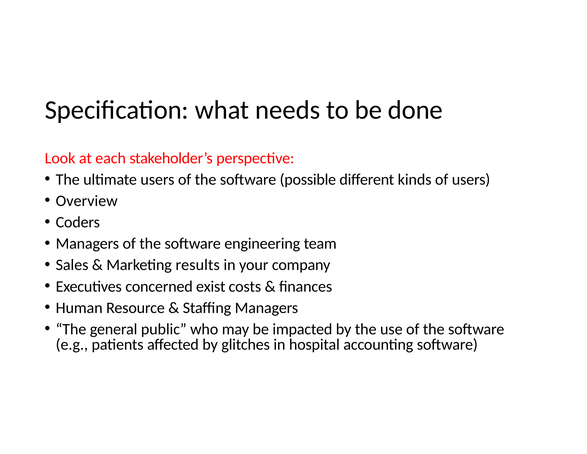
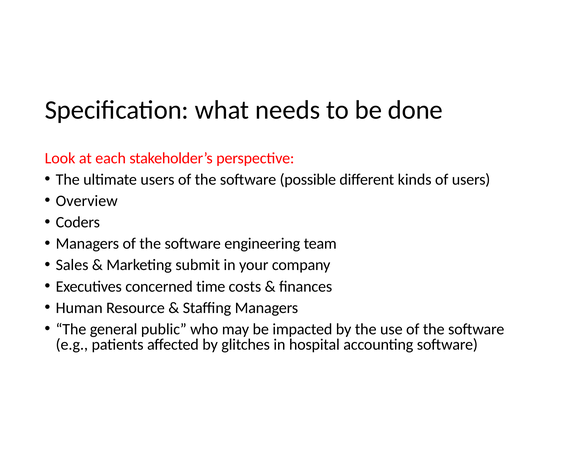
results: results -> submit
exist: exist -> time
